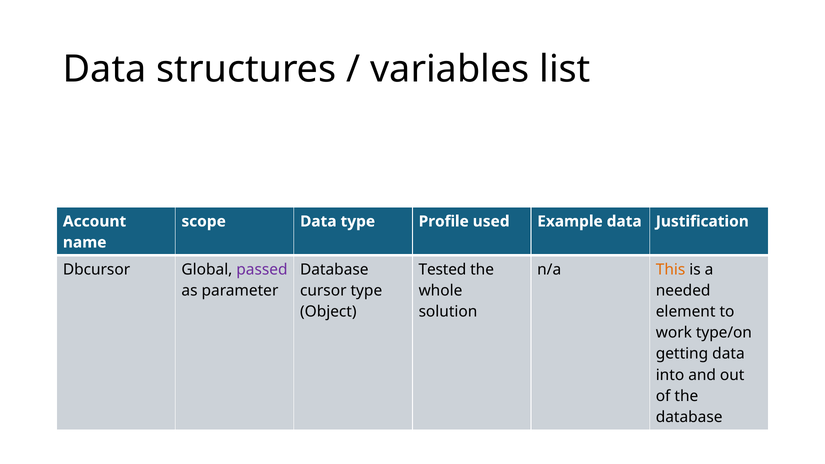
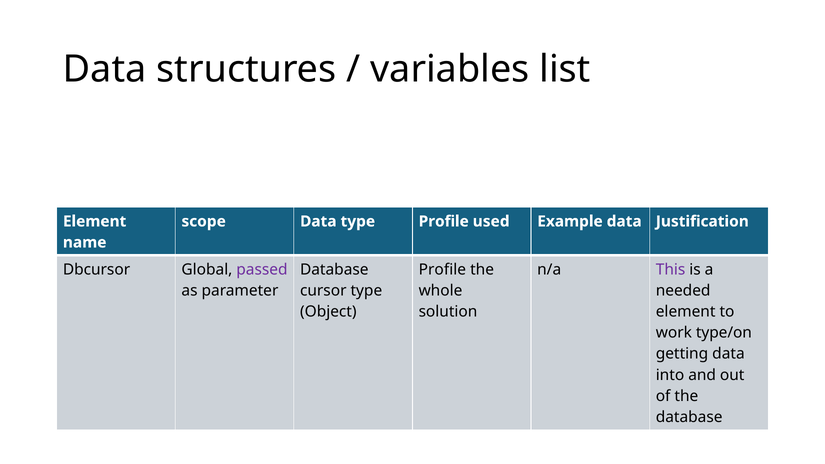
Account at (95, 221): Account -> Element
Tested at (442, 270): Tested -> Profile
This colour: orange -> purple
